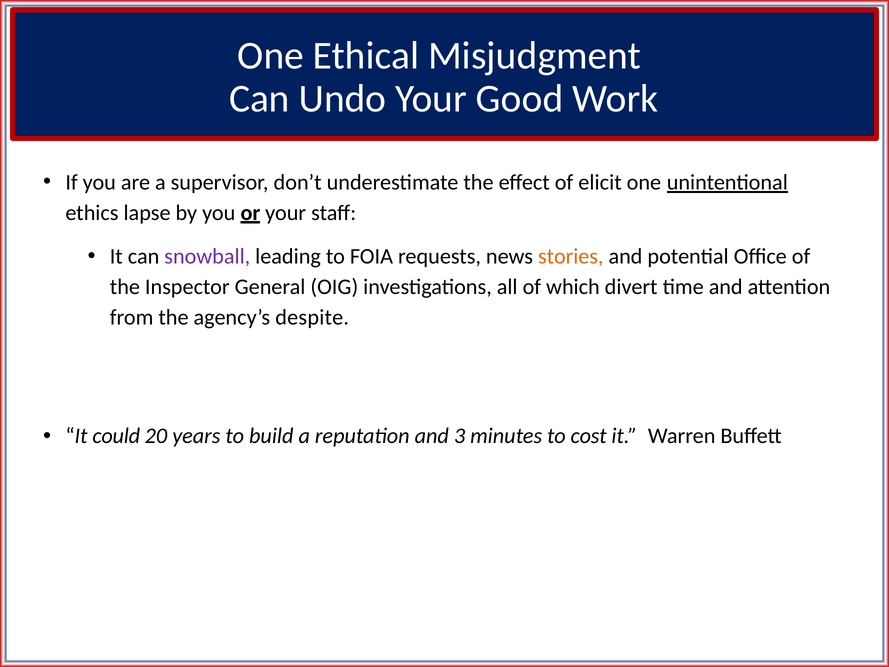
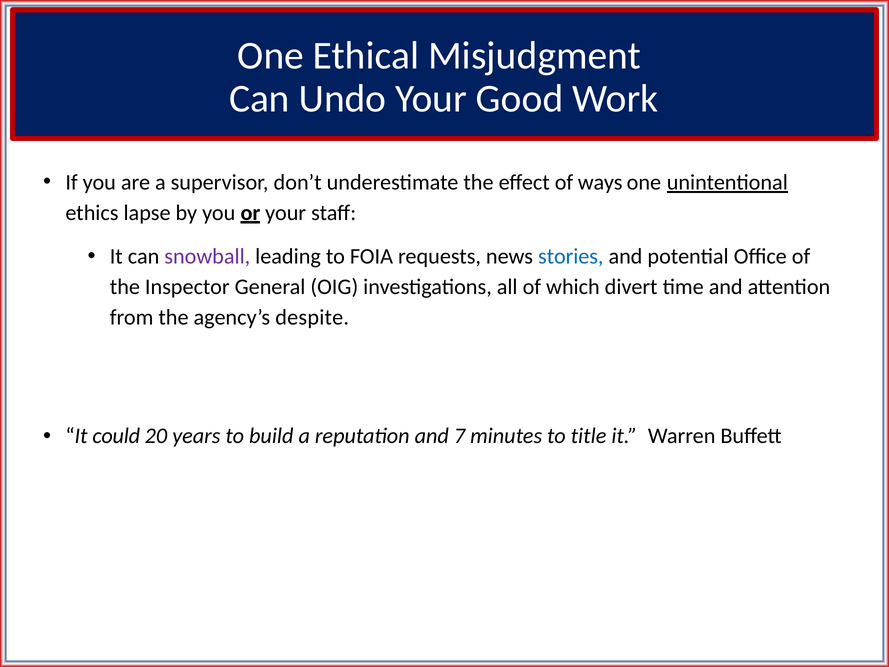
elicit: elicit -> ways
stories colour: orange -> blue
3: 3 -> 7
cost: cost -> title
